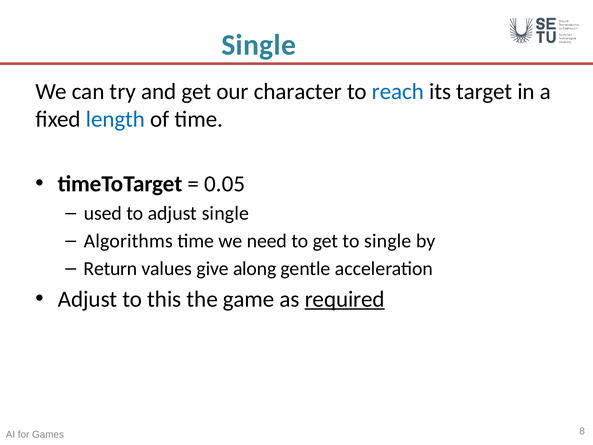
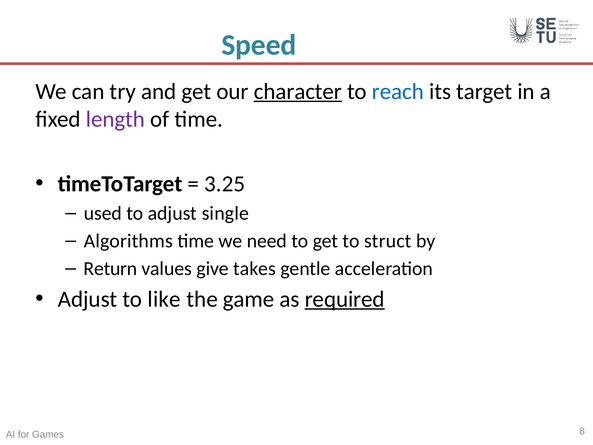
Single at (259, 45): Single -> Speed
character underline: none -> present
length colour: blue -> purple
0.05: 0.05 -> 3.25
to single: single -> struct
along: along -> takes
this: this -> like
